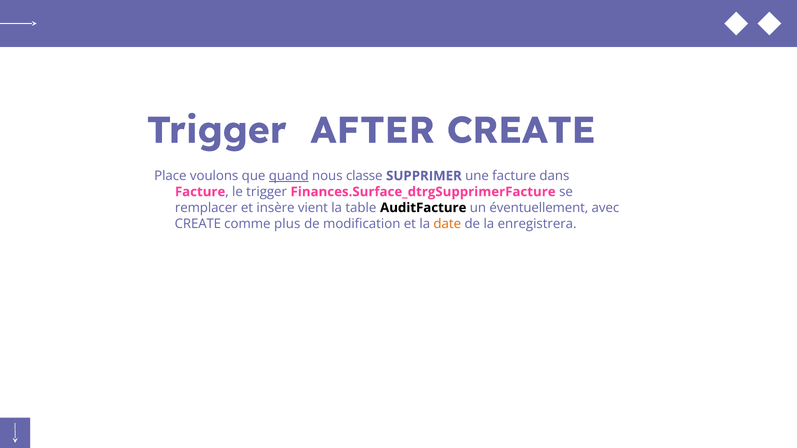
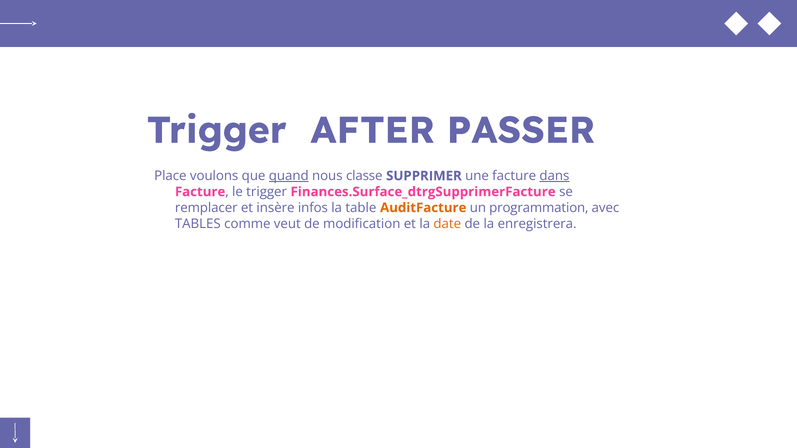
AFTER CREATE: CREATE -> PASSER
dans underline: none -> present
vient: vient -> infos
AuditFacture colour: black -> orange
éventuellement: éventuellement -> programmation
CREATE at (198, 224): CREATE -> TABLES
plus: plus -> veut
